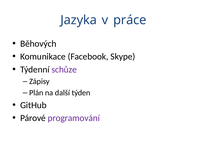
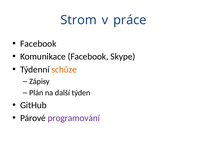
Jazyka: Jazyka -> Strom
Běhových at (38, 43): Běhových -> Facebook
schůze colour: purple -> orange
